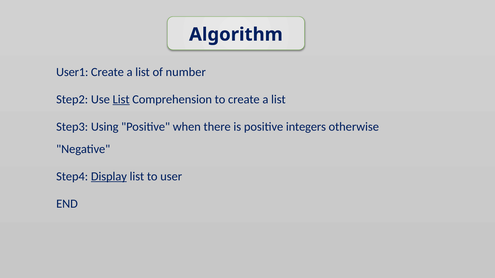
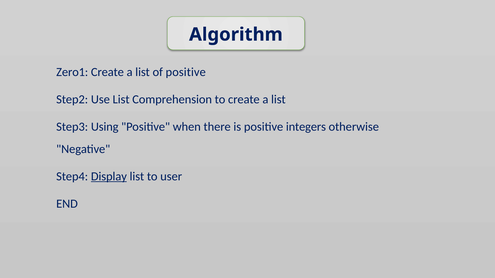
User1: User1 -> Zero1
of number: number -> positive
List at (121, 100) underline: present -> none
